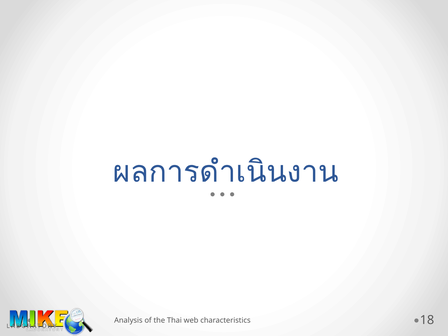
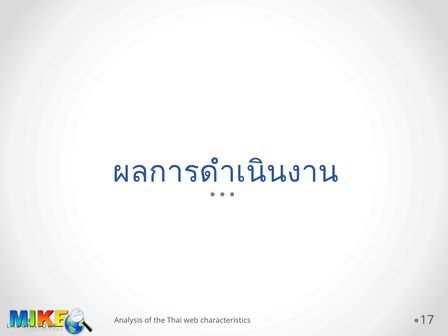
18: 18 -> 17
